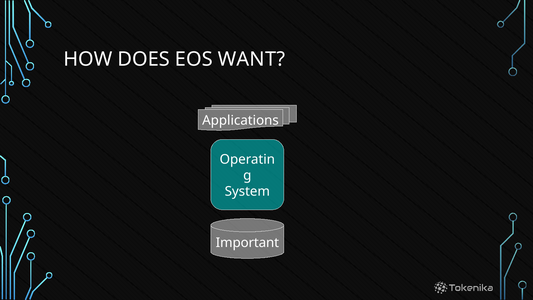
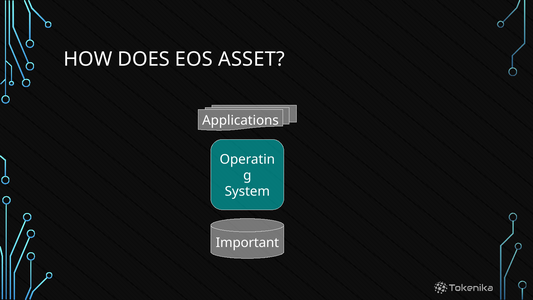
WANT: WANT -> ASSET
